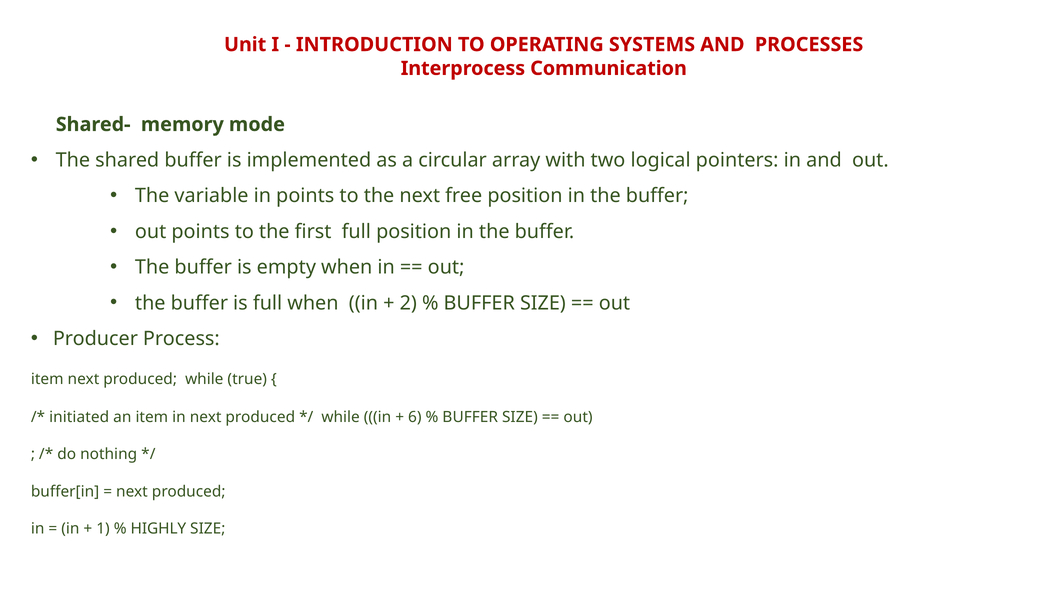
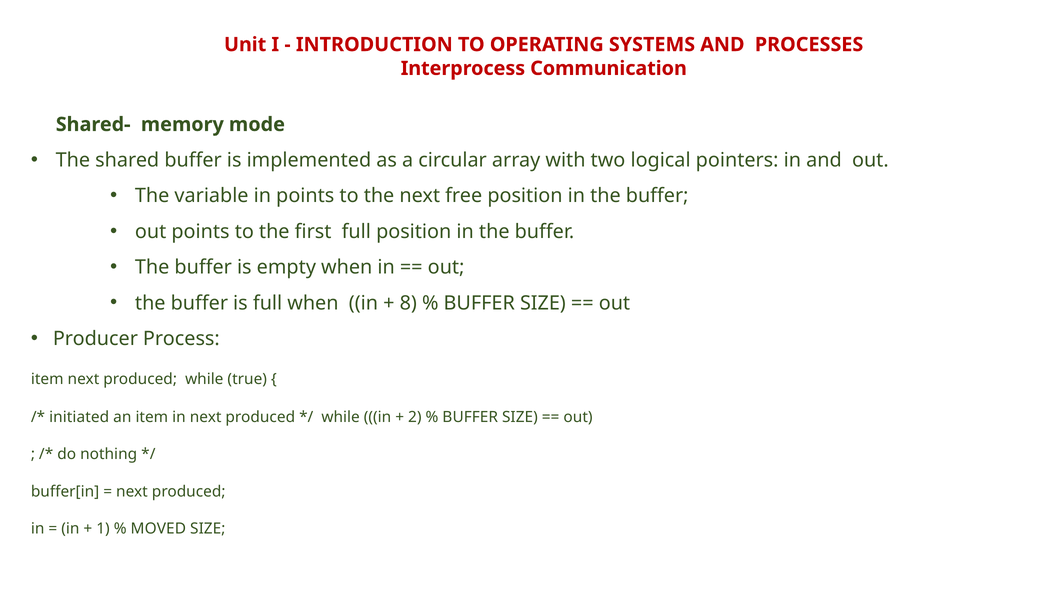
2: 2 -> 8
6: 6 -> 2
HIGHLY: HIGHLY -> MOVED
